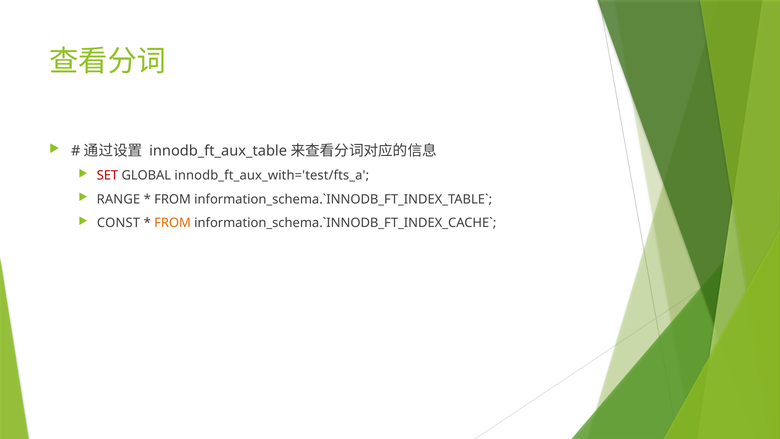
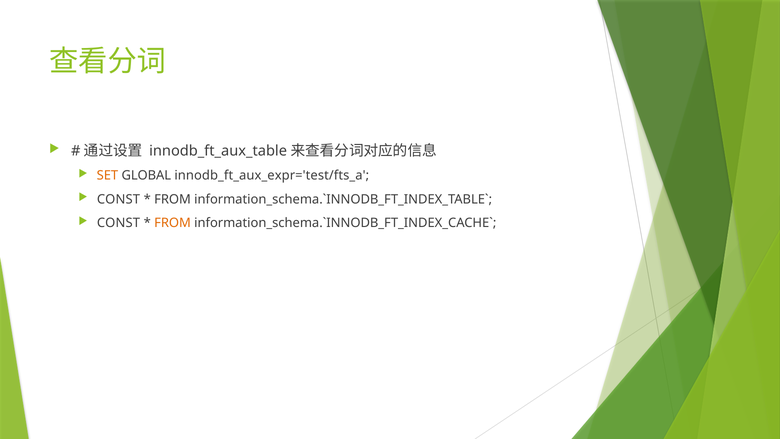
SET colour: red -> orange
innodb_ft_aux_with='test/fts_a: innodb_ft_aux_with='test/fts_a -> innodb_ft_aux_expr='test/fts_a
RANGE at (118, 199): RANGE -> CONST
